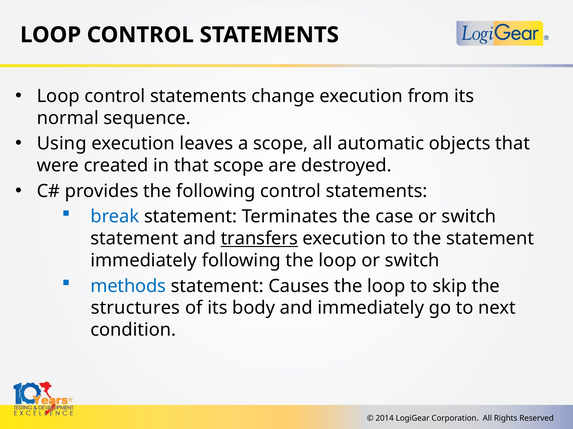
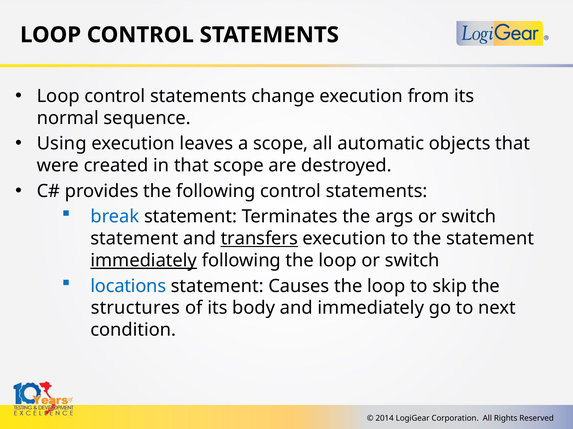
case: case -> args
immediately at (144, 261) underline: none -> present
methods: methods -> locations
